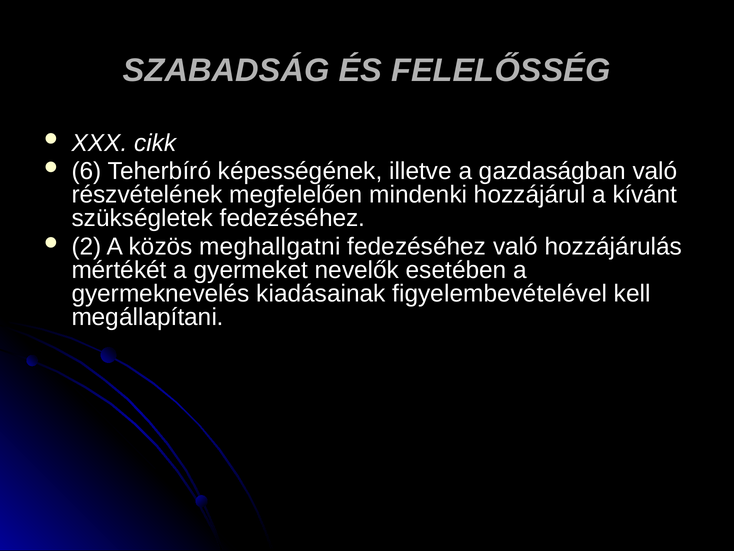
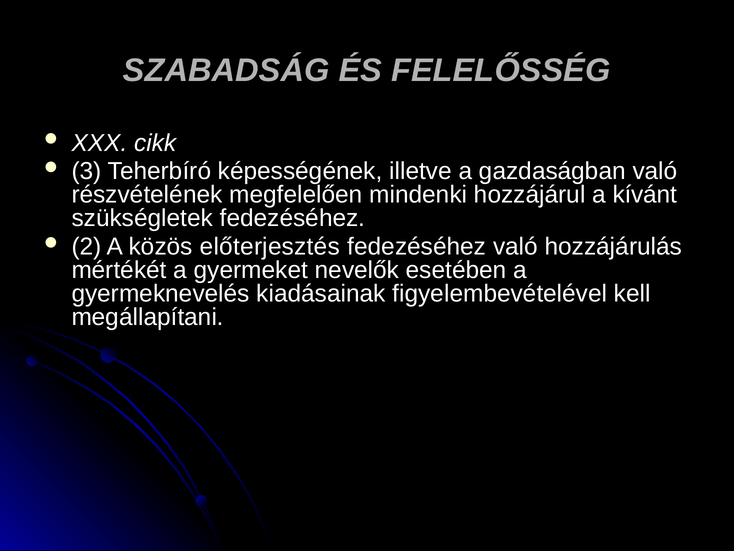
6: 6 -> 3
meghallgatni: meghallgatni -> előterjesztés
